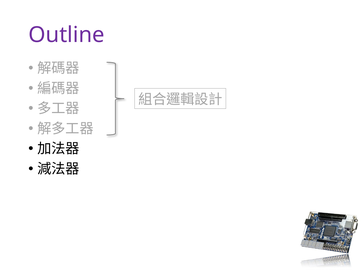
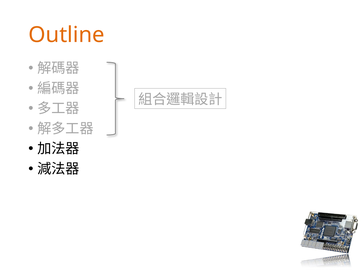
Outline colour: purple -> orange
